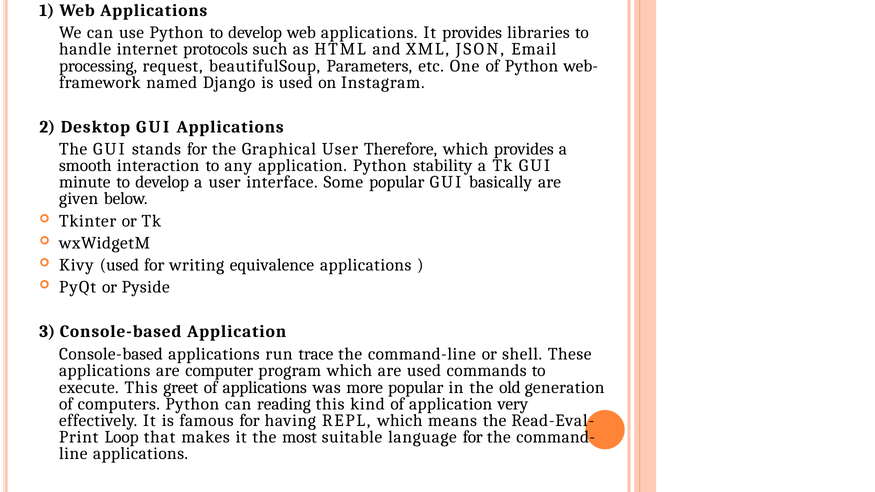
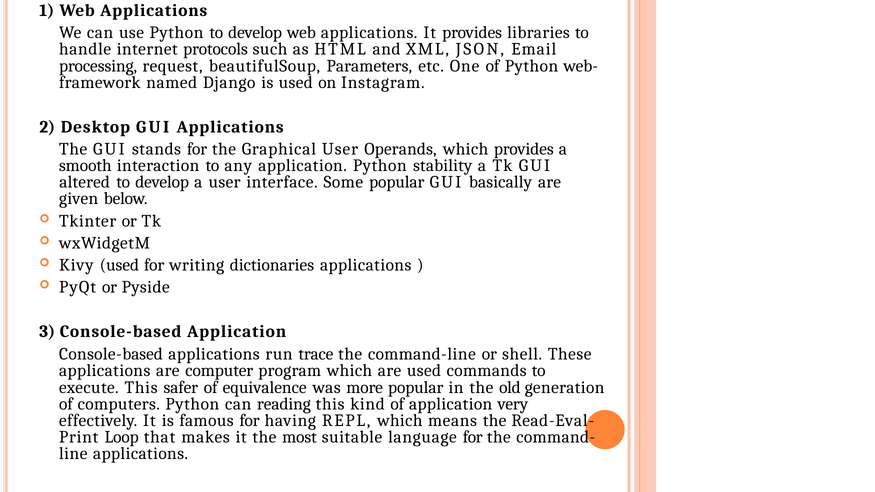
Therefore: Therefore -> Operands
minute: minute -> altered
equivalence: equivalence -> dictionaries
greet: greet -> safer
of applications: applications -> equivalence
